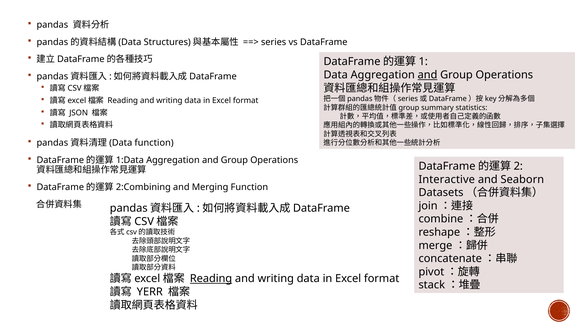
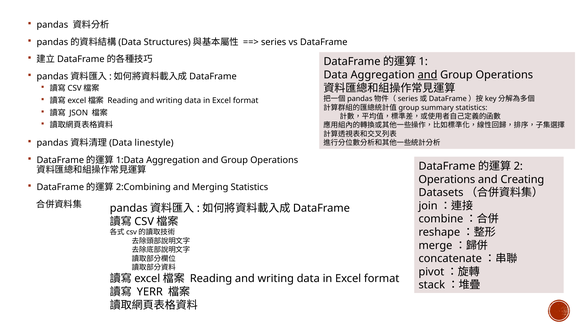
function at (154, 143): function -> linestyle
Interactive at (447, 179): Interactive -> Operations
Seaborn: Seaborn -> Creating
Merging Function: Function -> Statistics
Reading at (211, 278) underline: present -> none
